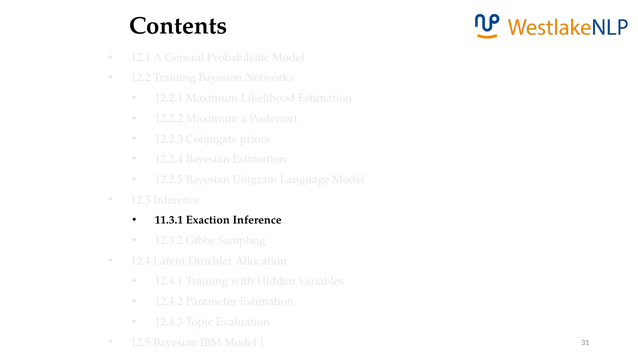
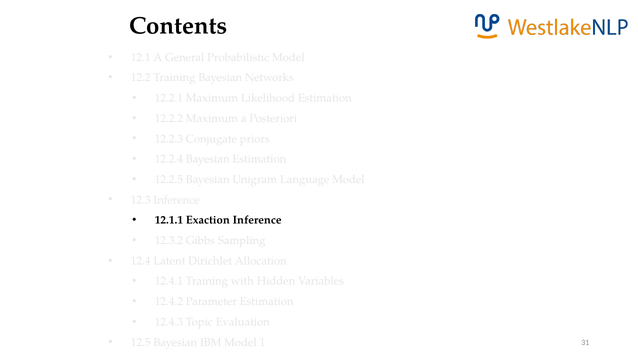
11.3.1: 11.3.1 -> 12.1.1
